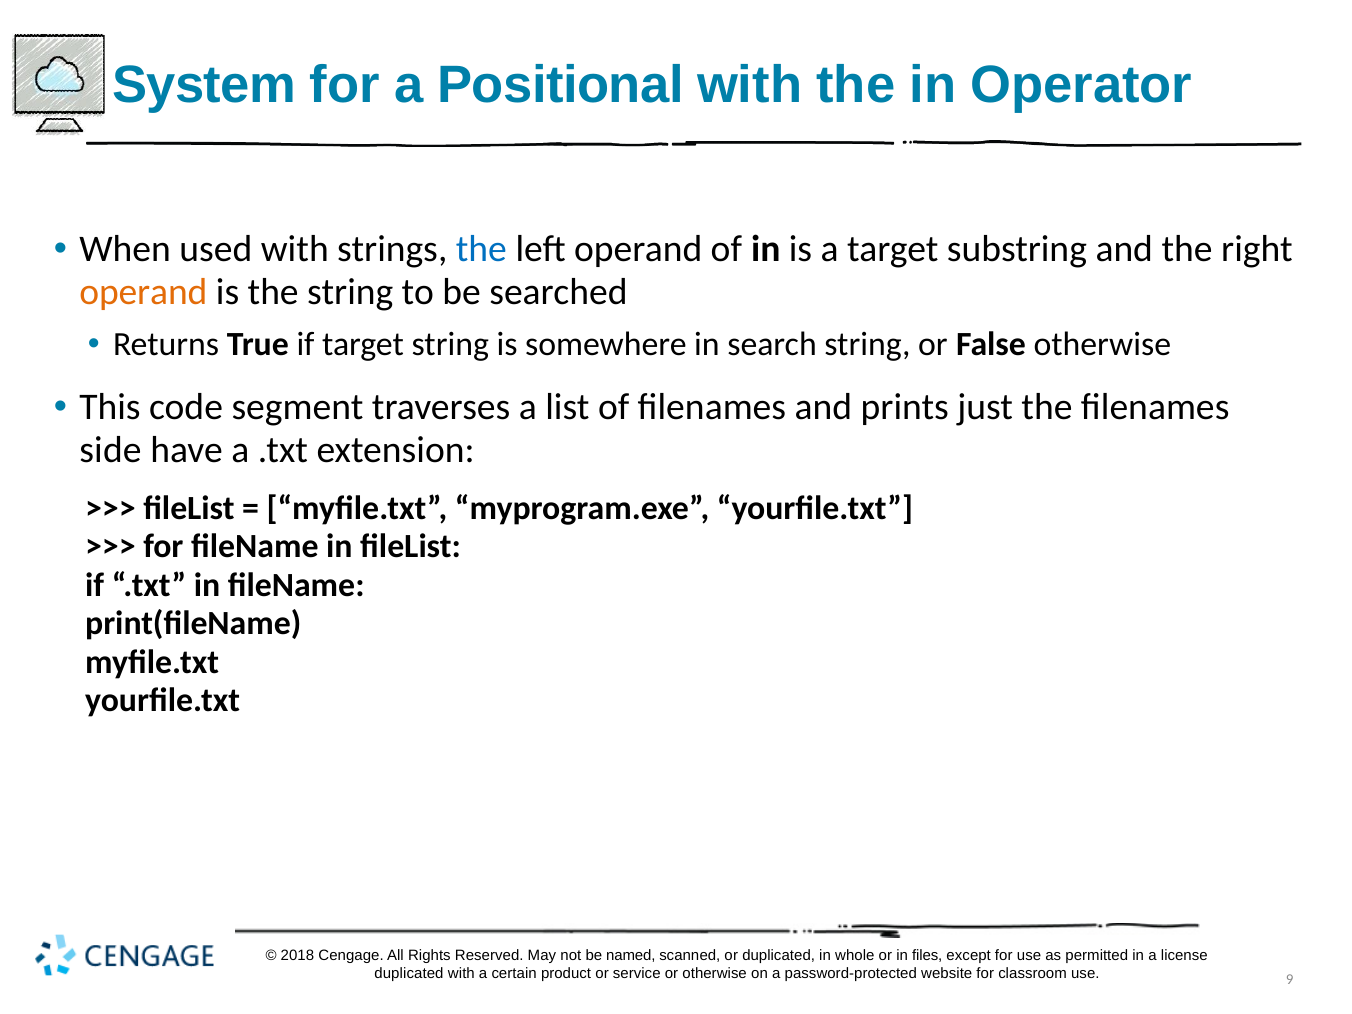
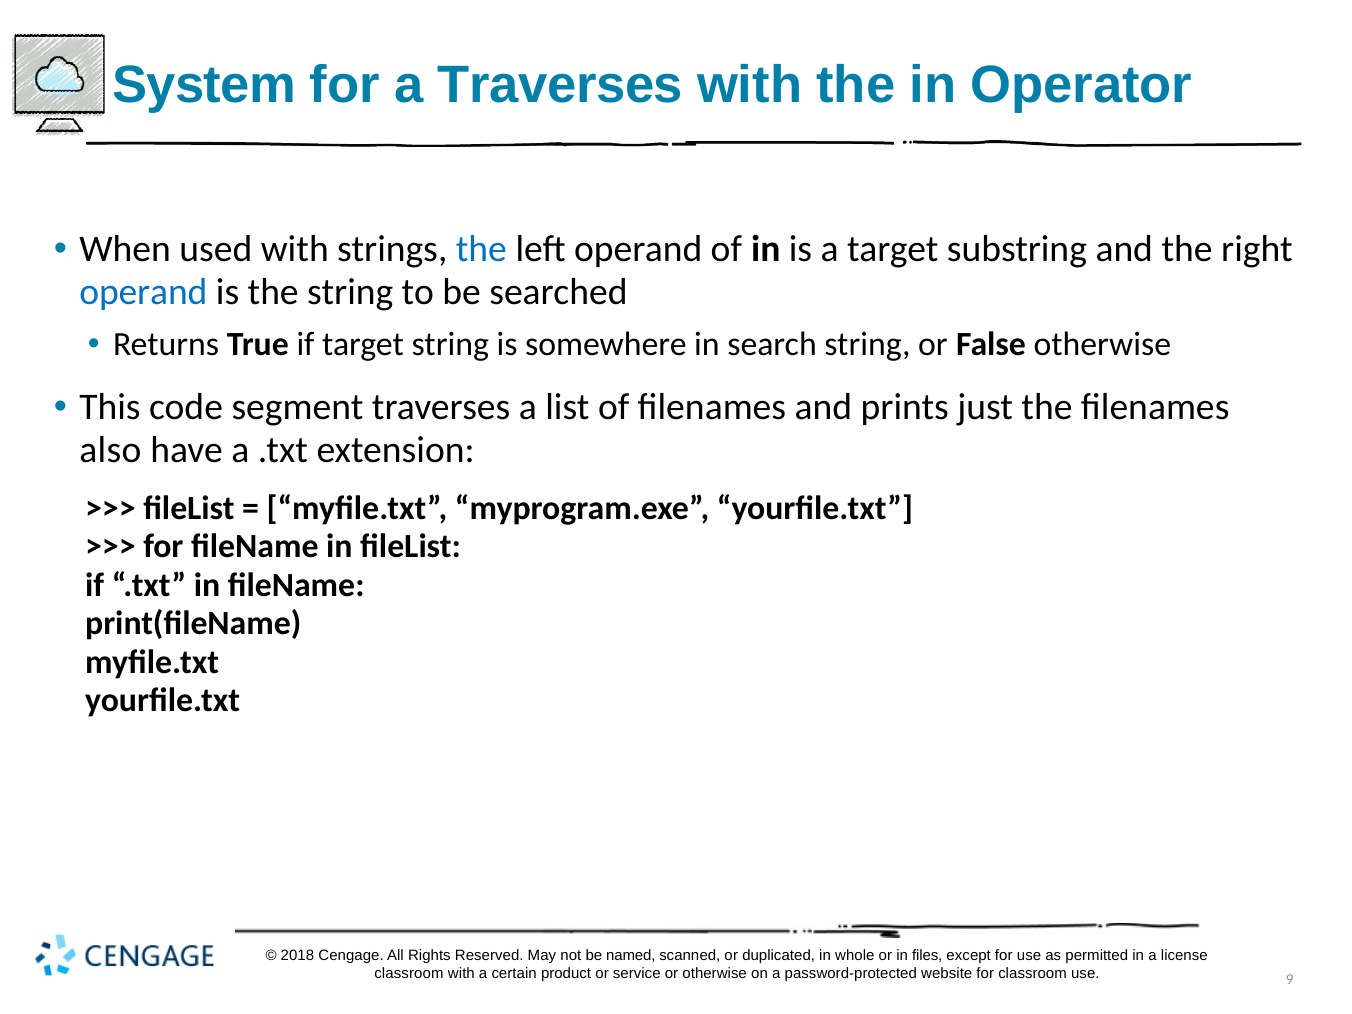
a Positional: Positional -> Traverses
operand at (143, 292) colour: orange -> blue
side: side -> also
duplicated at (409, 974): duplicated -> classroom
